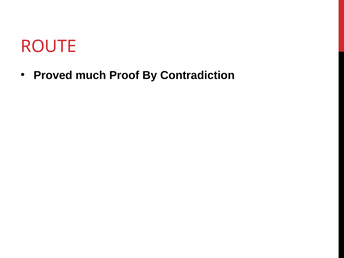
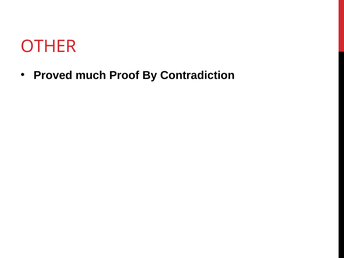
ROUTE: ROUTE -> OTHER
